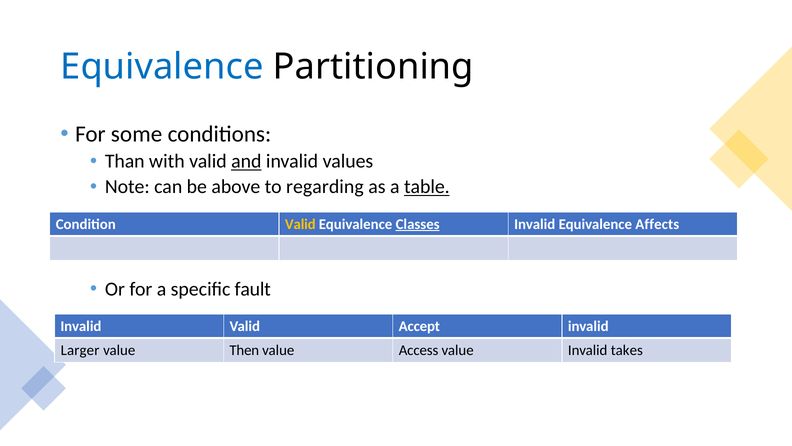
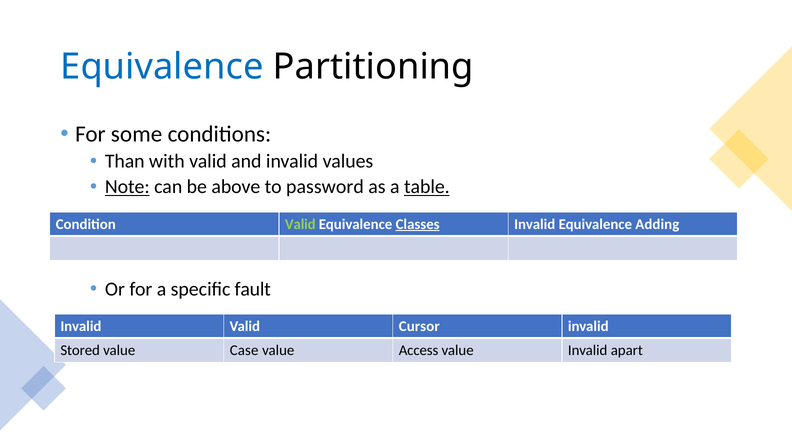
and underline: present -> none
Note underline: none -> present
regarding: regarding -> password
Valid at (300, 224) colour: yellow -> light green
Affects: Affects -> Adding
Accept: Accept -> Cursor
Larger: Larger -> Stored
Then: Then -> Case
takes: takes -> apart
